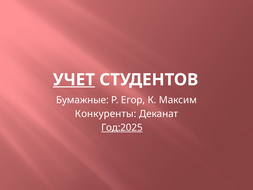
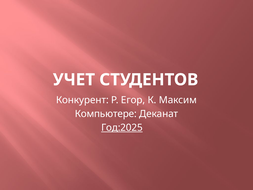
УЧЕТ underline: present -> none
Бумажные: Бумажные -> Конкурент
Конкуренты: Конкуренты -> Компьютере
